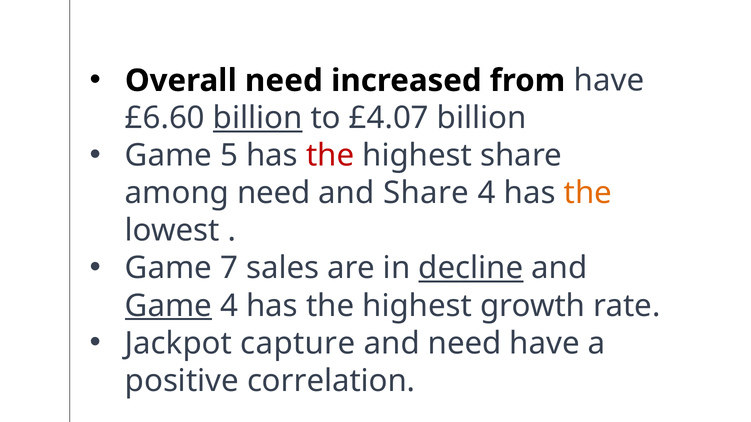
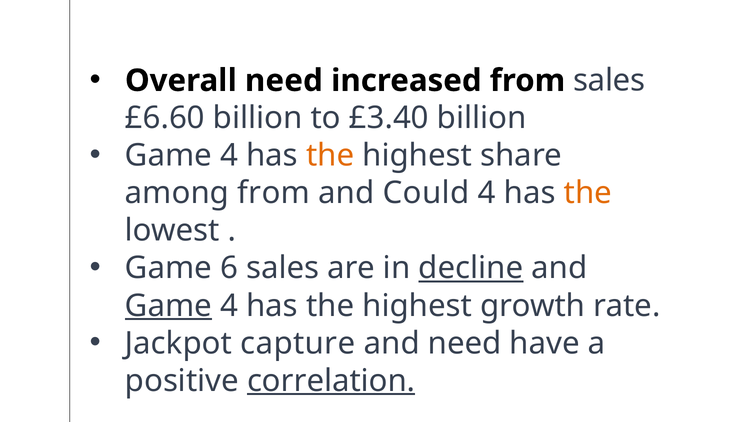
from have: have -> sales
billion at (258, 118) underline: present -> none
£4.07: £4.07 -> £3.40
5 at (229, 156): 5 -> 4
the at (330, 156) colour: red -> orange
among need: need -> from
and Share: Share -> Could
7: 7 -> 6
correlation underline: none -> present
